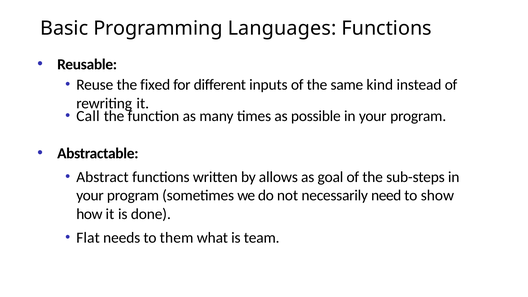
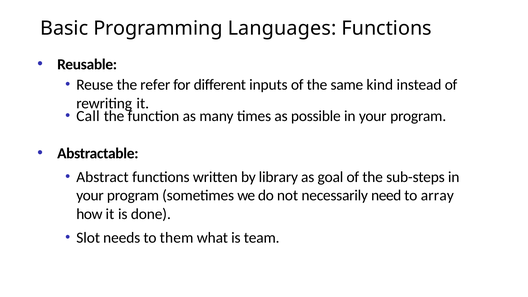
fixed: fixed -> refer
allows: allows -> library
show: show -> array
Flat: Flat -> Slot
